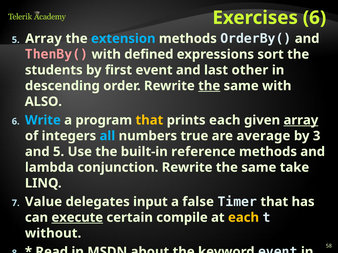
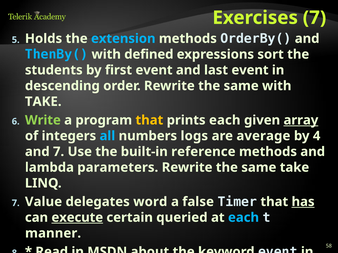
Exercises 6: 6 -> 7
Array at (43, 39): Array -> Holds
ThenBy( colour: pink -> light blue
last other: other -> event
the at (209, 86) underline: present -> none
ALSO at (43, 102): ALSO -> TAKE
Write colour: light blue -> light green
true: true -> logs
3: 3 -> 4
and 5: 5 -> 7
conjunction: conjunction -> parameters
input: input -> word
has underline: none -> present
compile: compile -> queried
each at (244, 218) colour: yellow -> light blue
without: without -> manner
